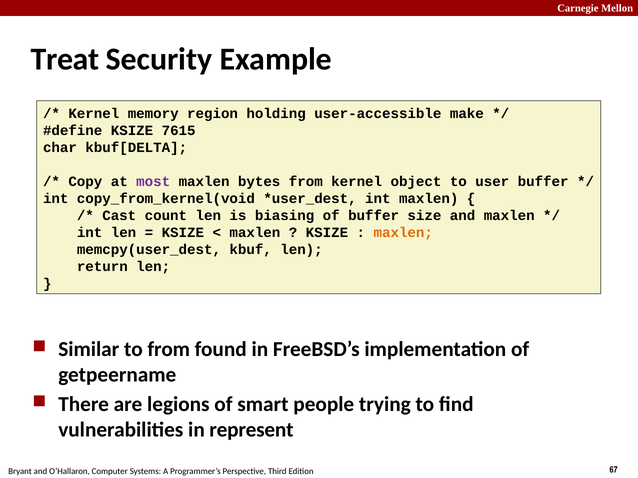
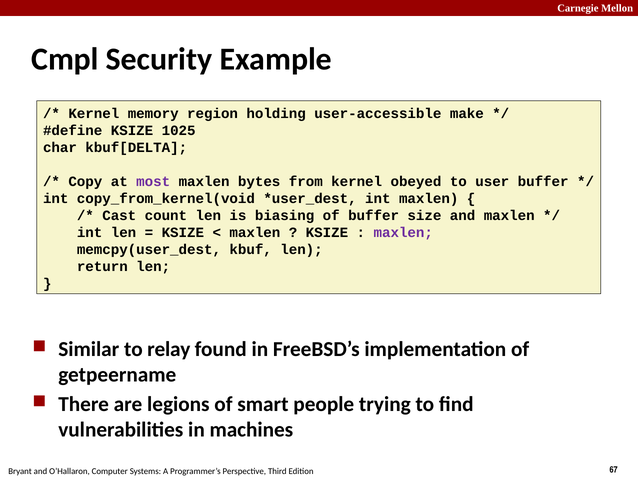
Treat: Treat -> Cmpl
7615: 7615 -> 1025
object: object -> obeyed
maxlen at (403, 233) colour: orange -> purple
to from: from -> relay
represent: represent -> machines
